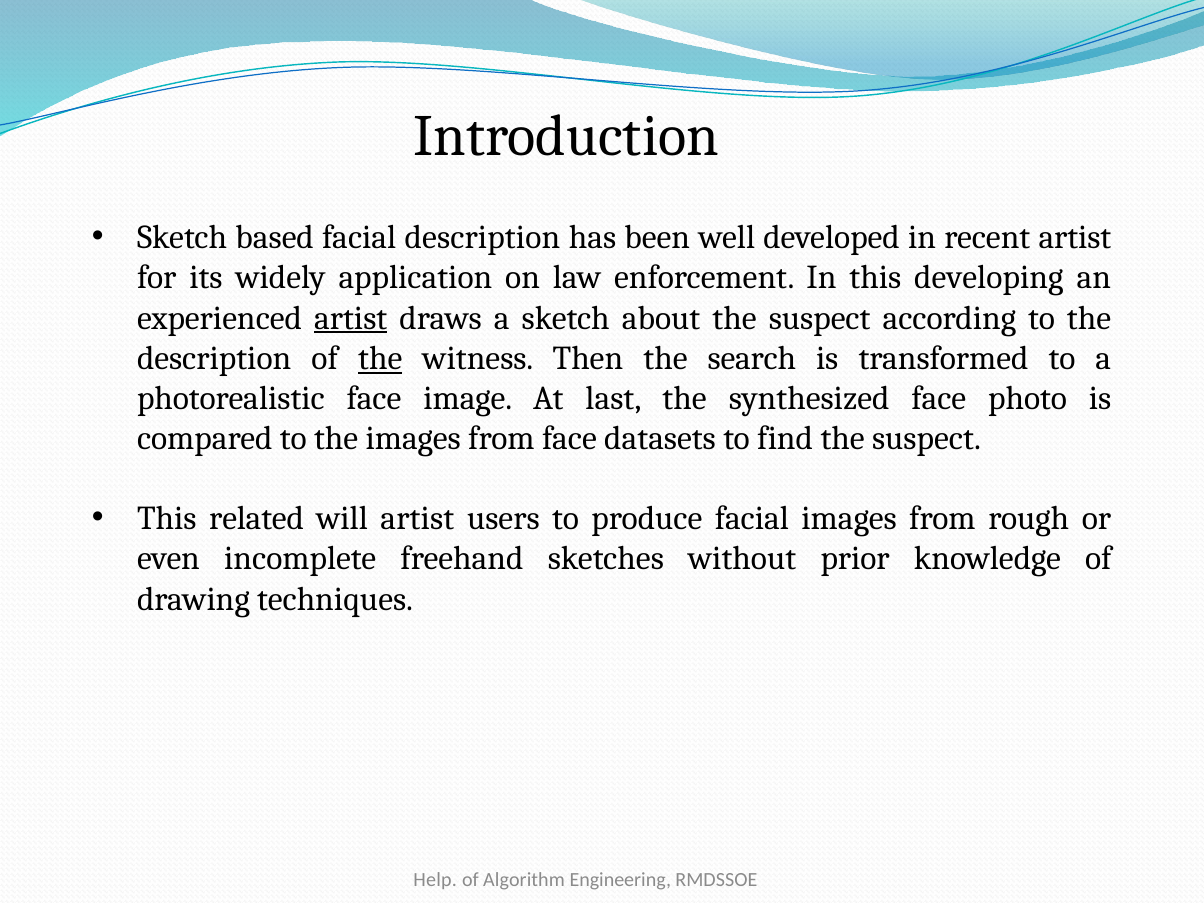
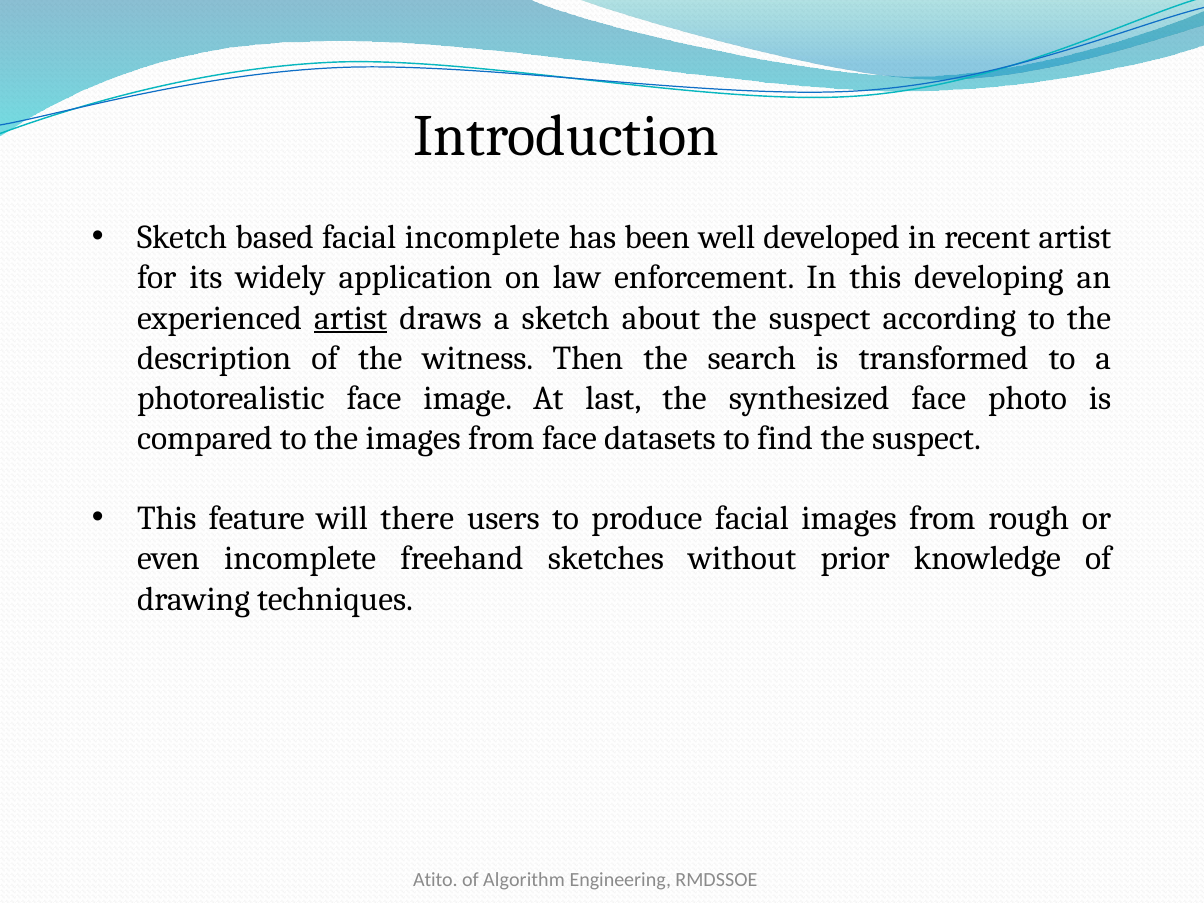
facial description: description -> incomplete
the at (380, 358) underline: present -> none
related: related -> feature
will artist: artist -> there
Help: Help -> Atito
